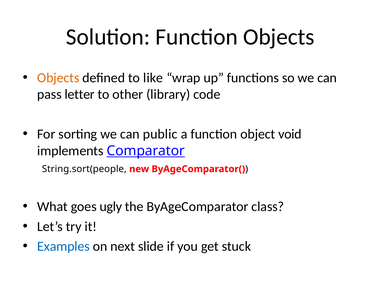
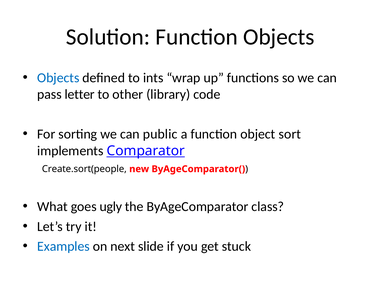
Objects at (58, 78) colour: orange -> blue
like: like -> ints
void: void -> sort
String.sort(people: String.sort(people -> Create.sort(people
